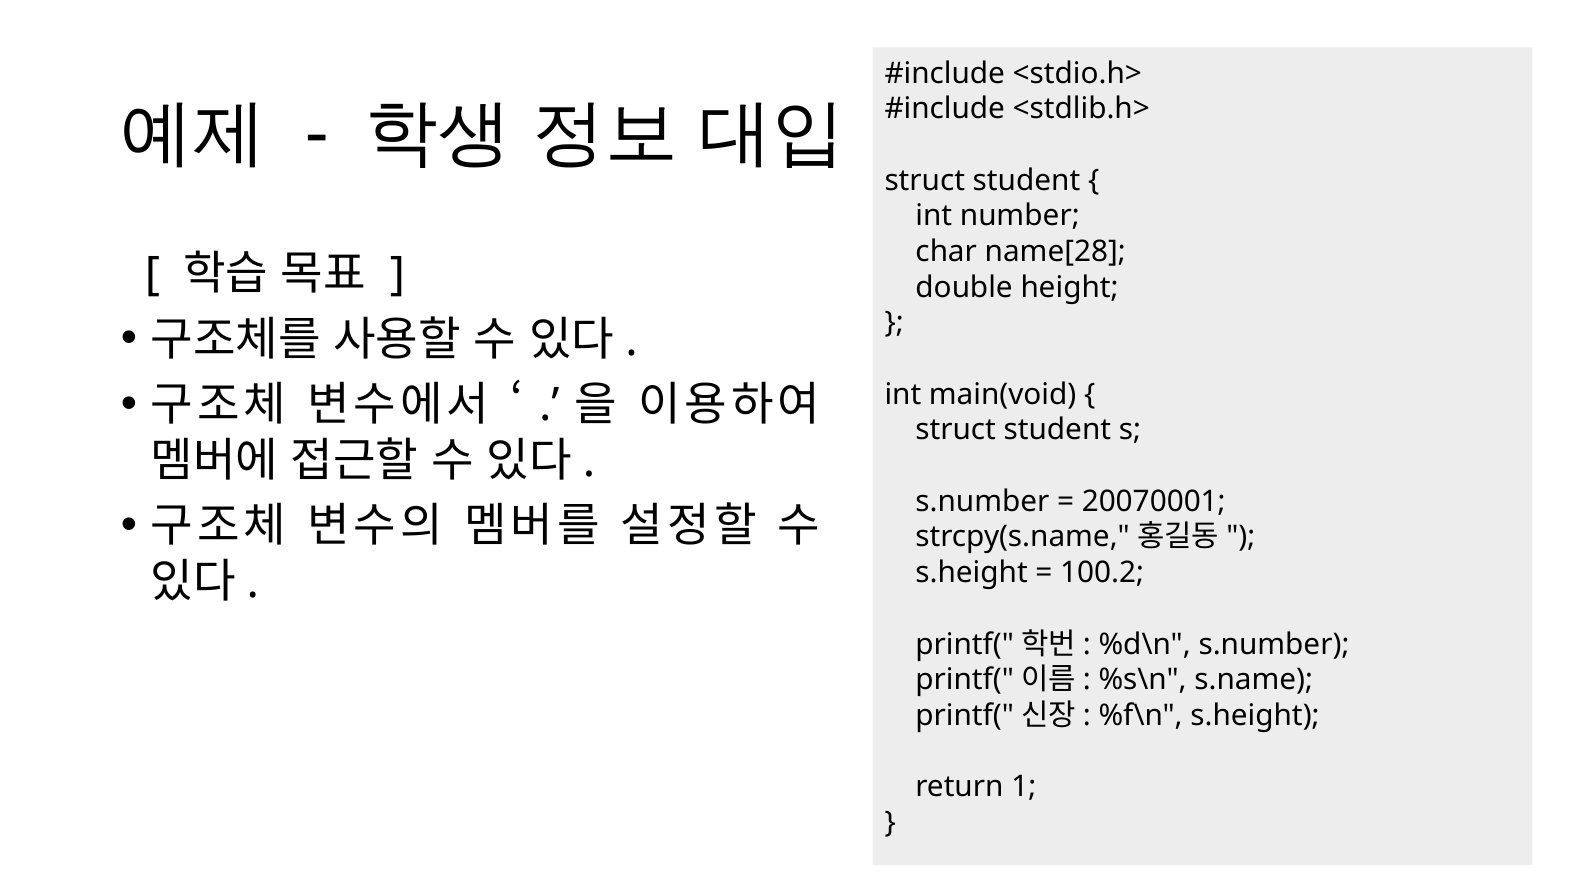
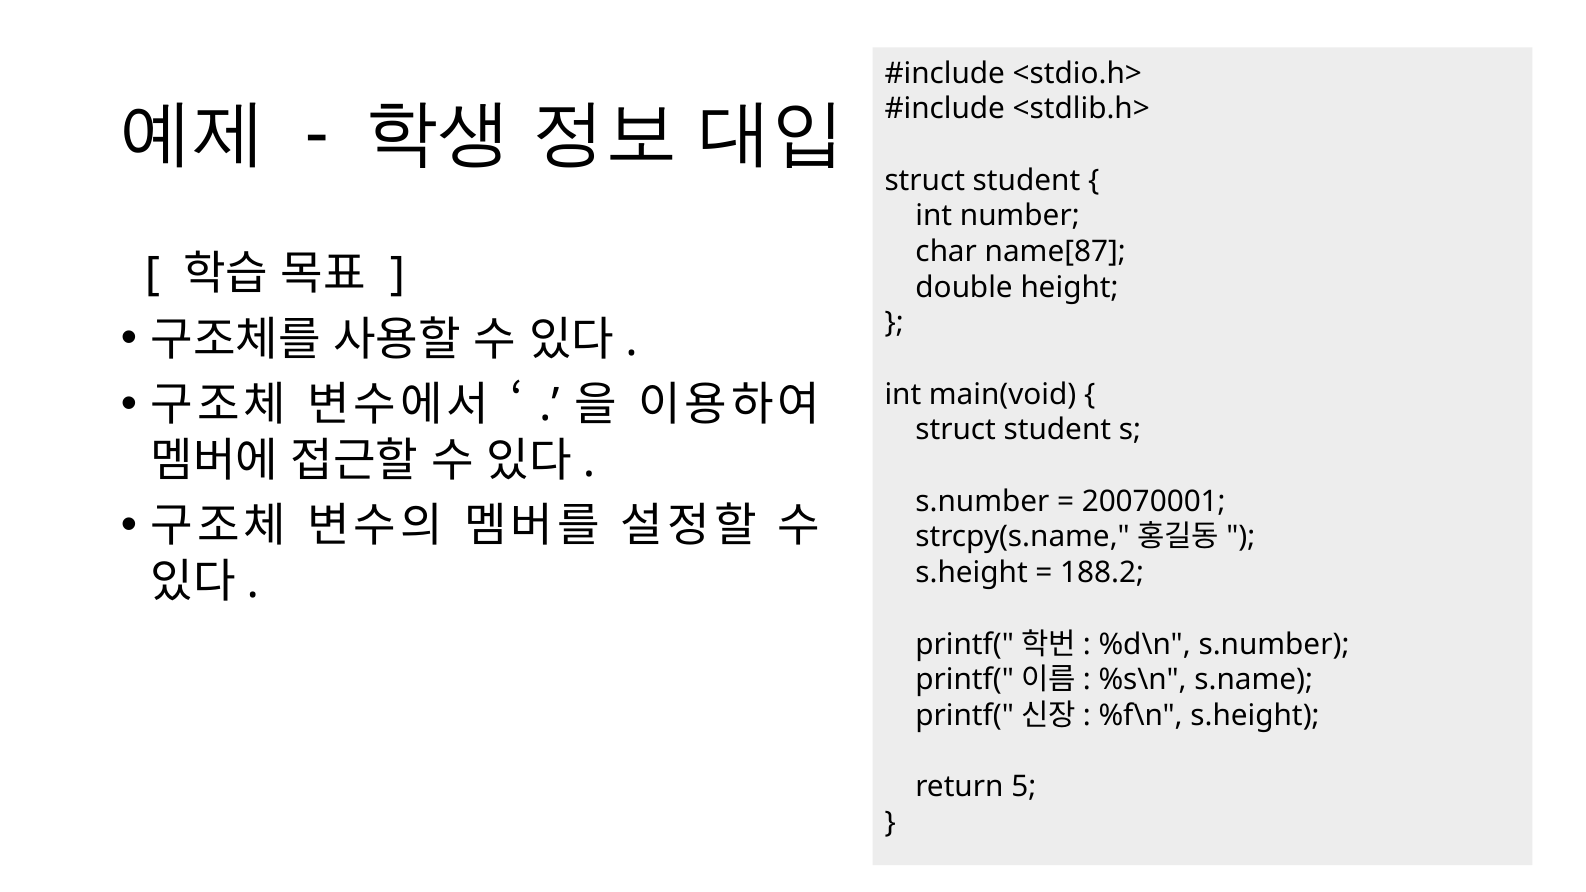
name[28: name[28 -> name[87
100.2: 100.2 -> 188.2
1: 1 -> 5
